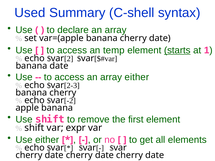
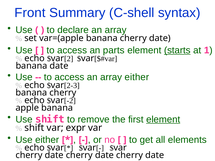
Used: Used -> Front
temp: temp -> parts
element at (163, 120) underline: none -> present
